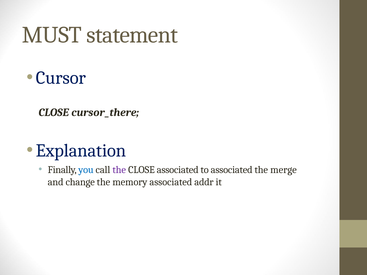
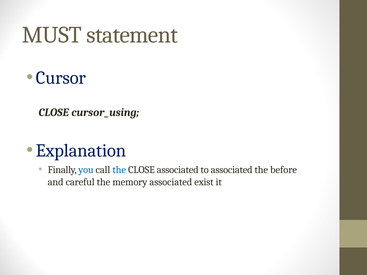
cursor_there: cursor_there -> cursor_using
the at (119, 170) colour: purple -> blue
merge: merge -> before
change: change -> careful
addr: addr -> exist
